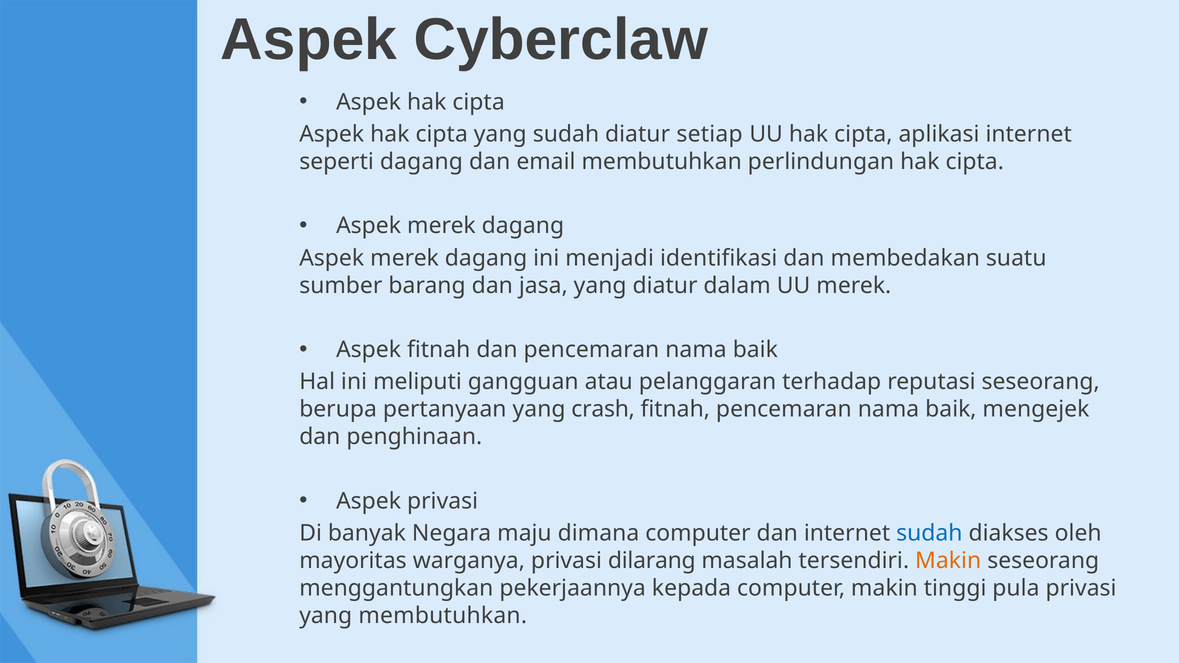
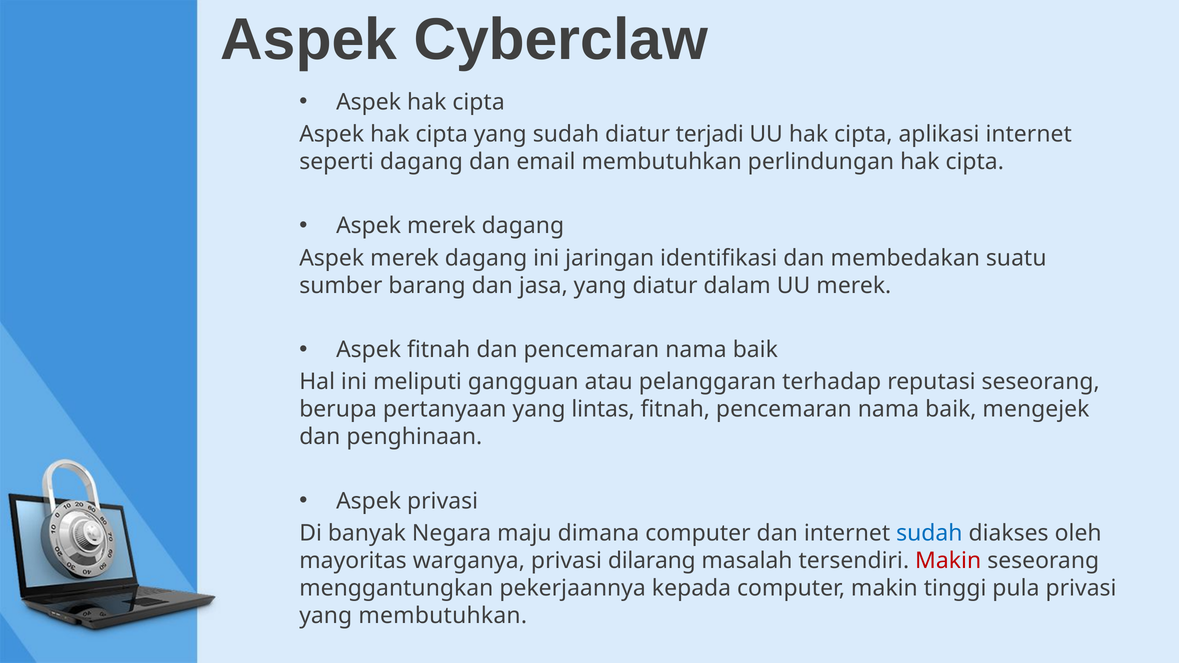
setiap: setiap -> terjadi
menjadi: menjadi -> jaringan
crash: crash -> lintas
Makin at (948, 561) colour: orange -> red
